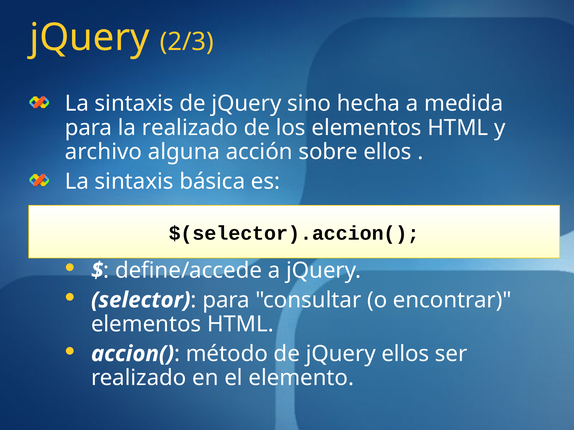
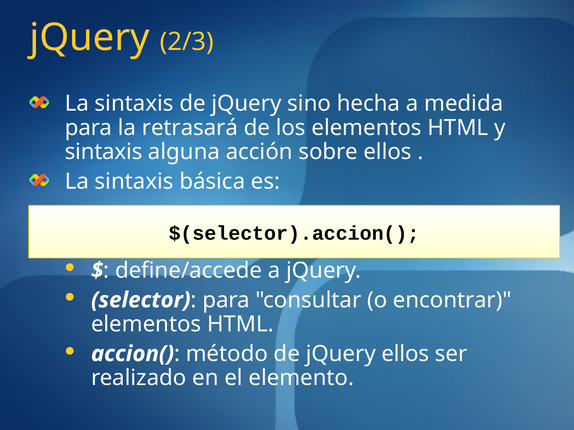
la realizado: realizado -> retrasará
archivo at (103, 152): archivo -> sintaxis
